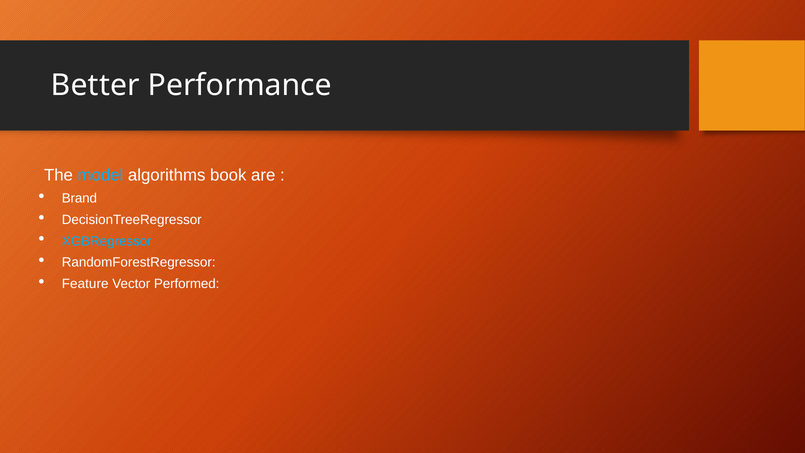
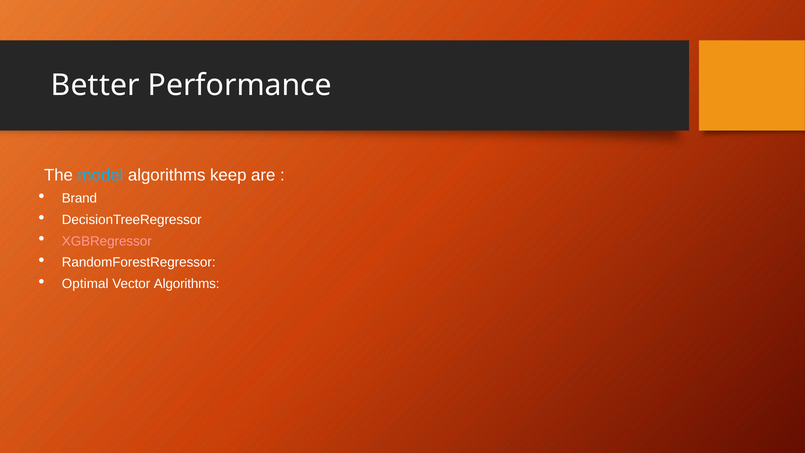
book: book -> keep
XGBRegressor colour: light blue -> pink
Feature: Feature -> Optimal
Vector Performed: Performed -> Algorithms
